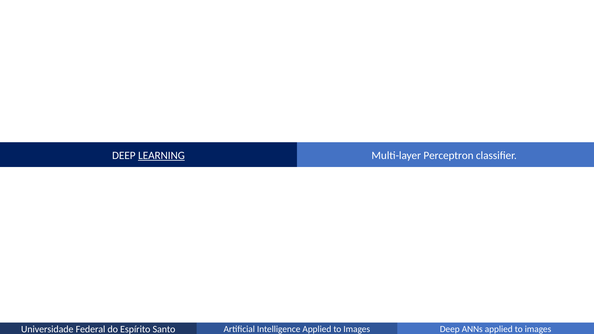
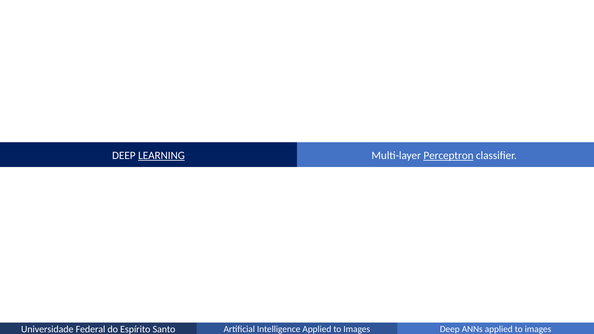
Perceptron underline: none -> present
